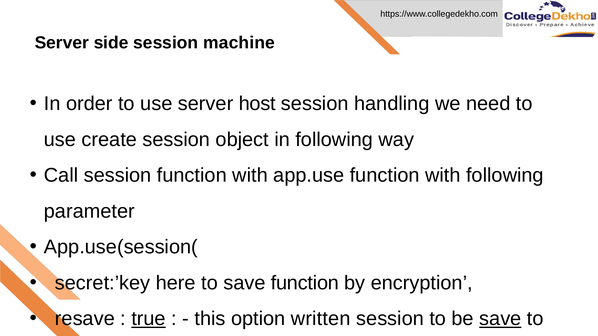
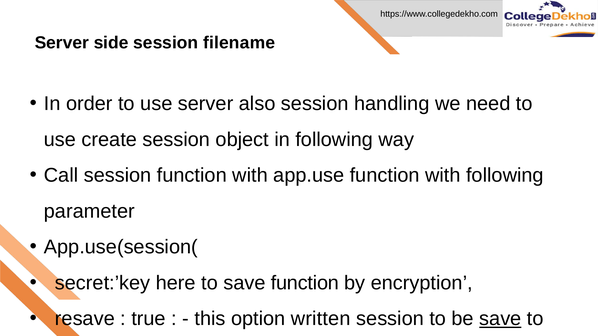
machine: machine -> filename
server host: host -> also
true at (149, 319) underline: present -> none
